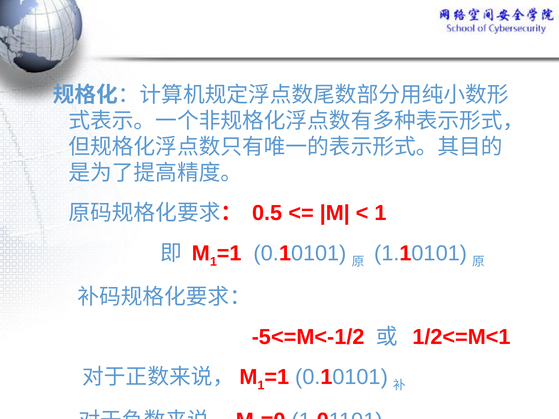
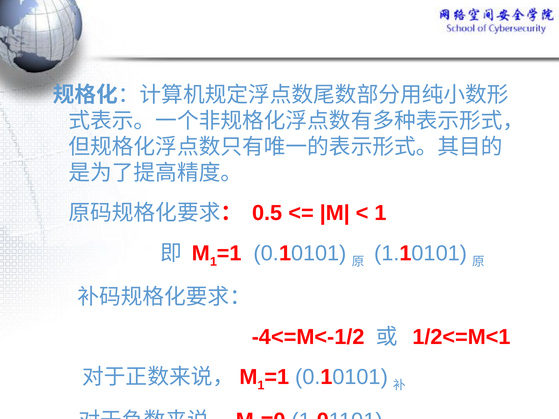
-5<=M<-1/2: -5<=M<-1/2 -> -4<=M<-1/2
